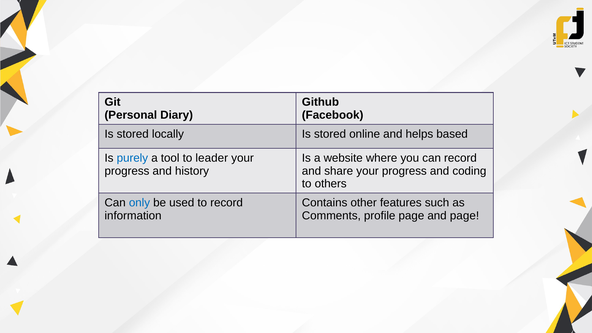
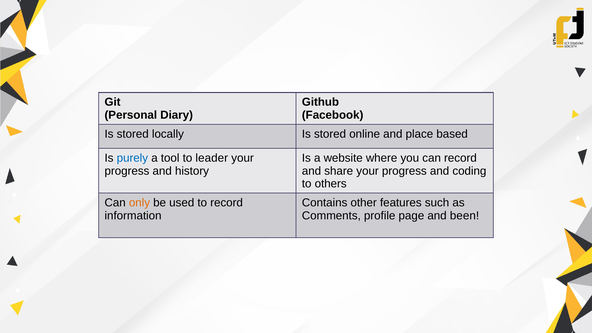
helps: helps -> place
only colour: blue -> orange
and page: page -> been
